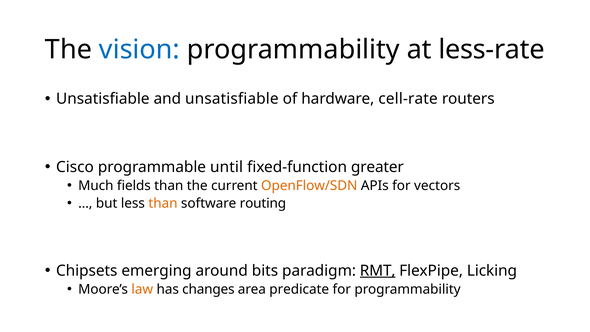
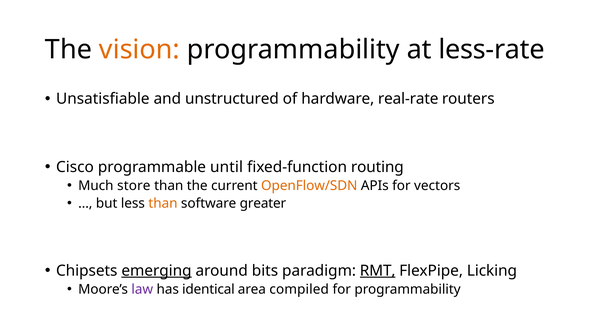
vision colour: blue -> orange
and unsatisfiable: unsatisfiable -> unstructured
cell-rate: cell-rate -> real-rate
greater: greater -> routing
fields: fields -> store
routing: routing -> greater
emerging underline: none -> present
law colour: orange -> purple
changes: changes -> identical
predicate: predicate -> compiled
